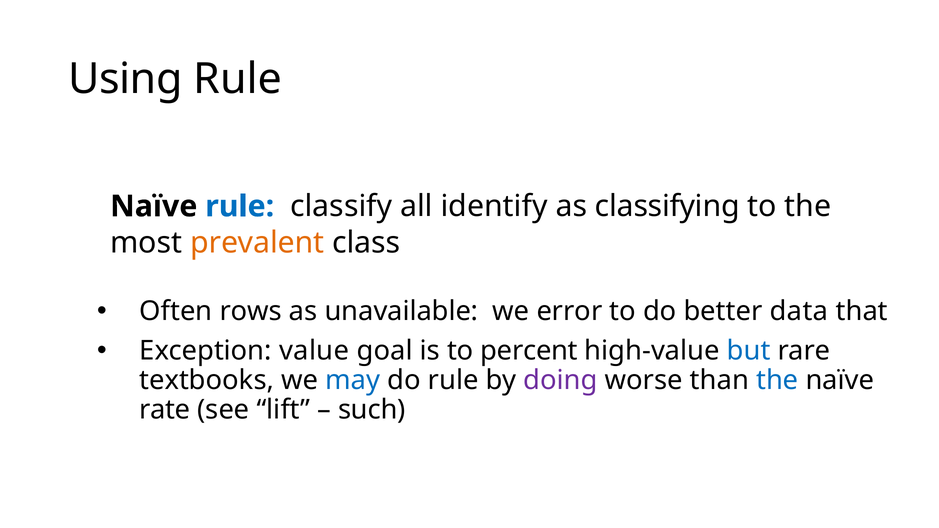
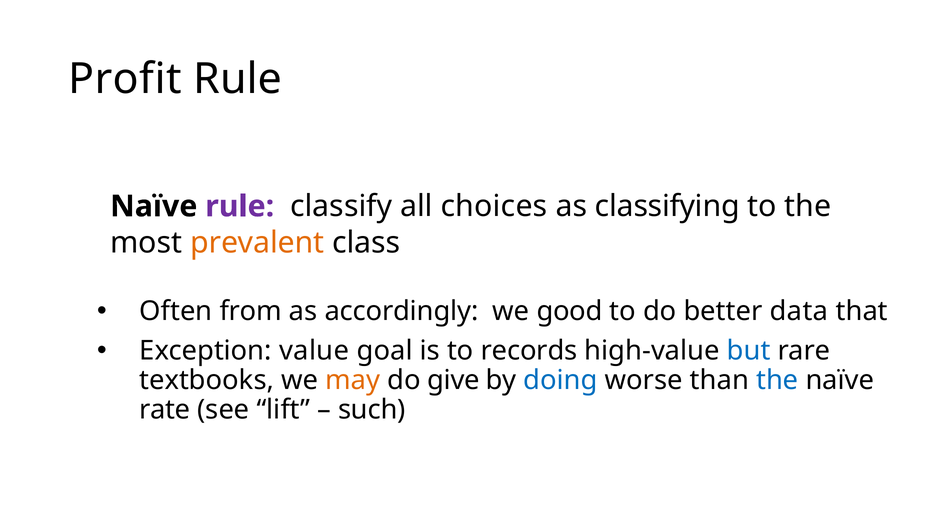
Using: Using -> Profit
rule at (240, 206) colour: blue -> purple
identify: identify -> choices
rows: rows -> from
unavailable: unavailable -> accordingly
error: error -> good
percent: percent -> records
may colour: blue -> orange
do rule: rule -> give
doing colour: purple -> blue
